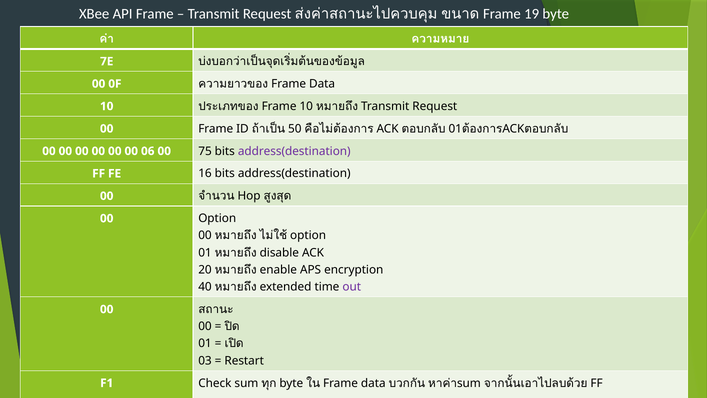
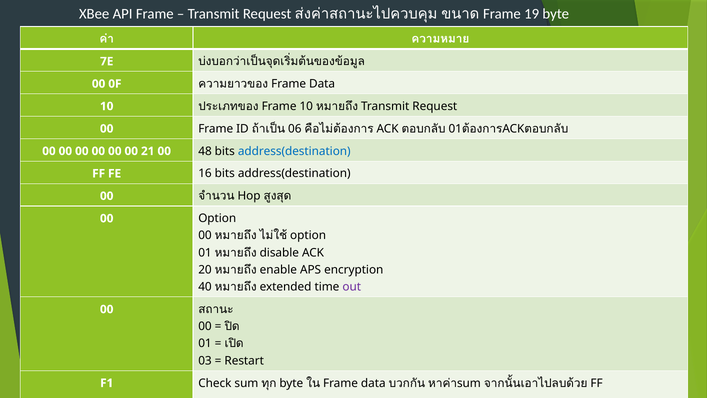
50: 50 -> 06
06: 06 -> 21
75: 75 -> 48
address(destination at (294, 151) colour: purple -> blue
